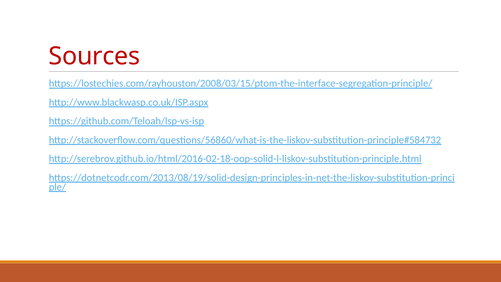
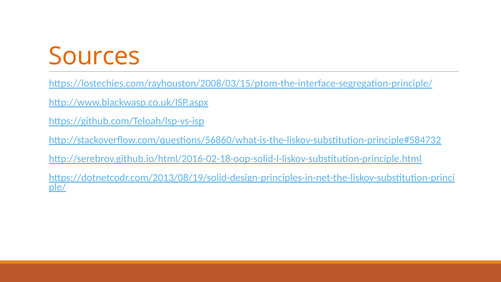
Sources colour: red -> orange
